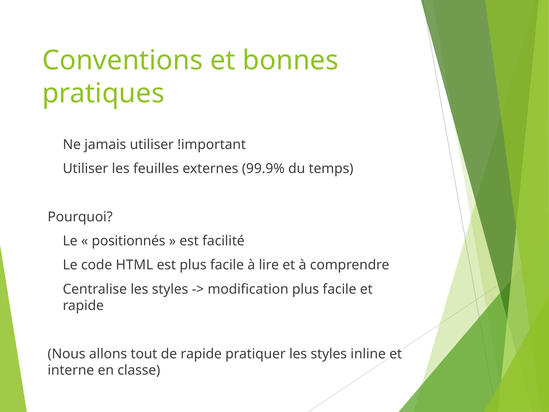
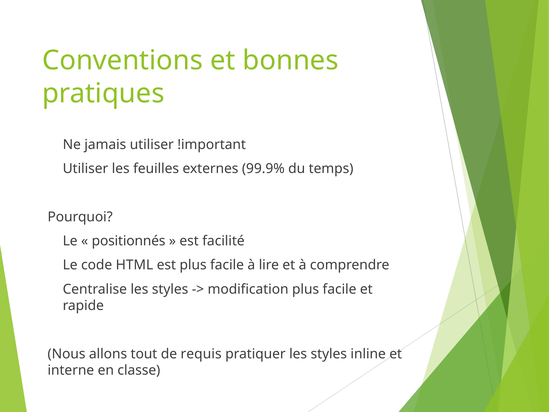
de rapide: rapide -> requis
